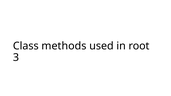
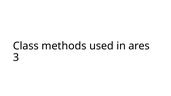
root: root -> ares
